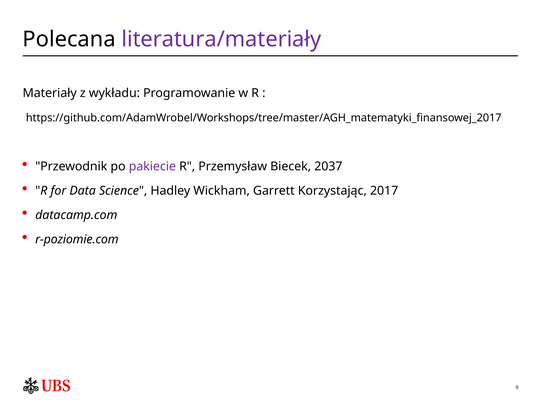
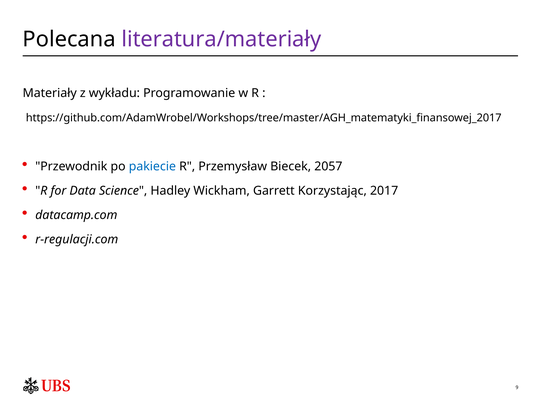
pakiecie colour: purple -> blue
2037: 2037 -> 2057
r-poziomie.com: r-poziomie.com -> r-regulacji.com
